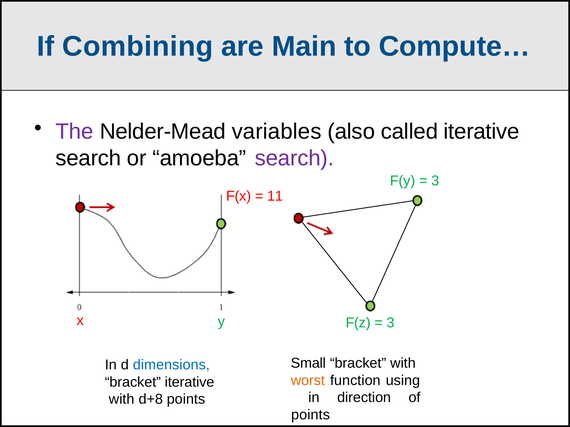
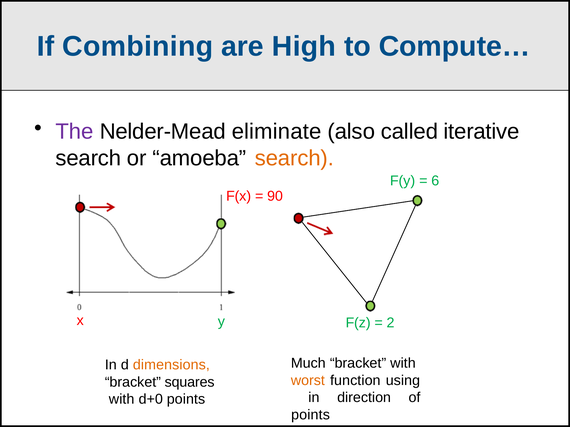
Main: Main -> High
variables: variables -> eliminate
search at (294, 158) colour: purple -> orange
3 at (435, 181): 3 -> 6
11: 11 -> 90
3 at (391, 323): 3 -> 2
Small: Small -> Much
dimensions colour: blue -> orange
bracket iterative: iterative -> squares
d+8: d+8 -> d+0
